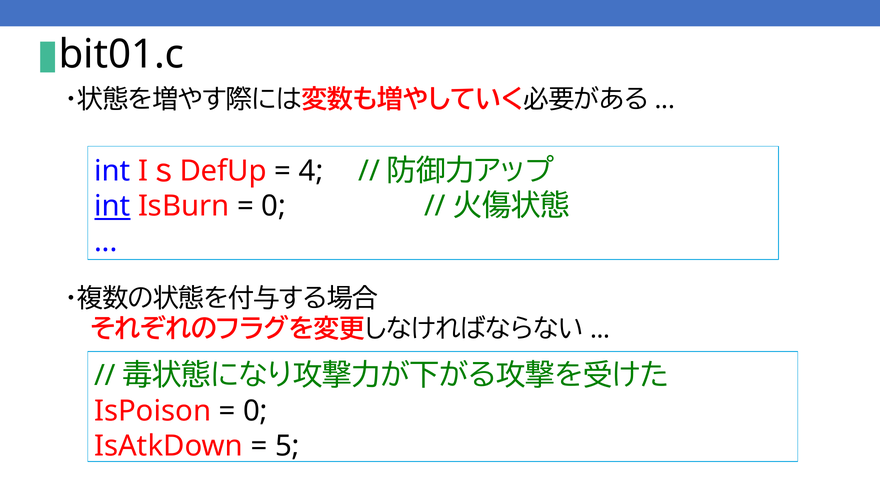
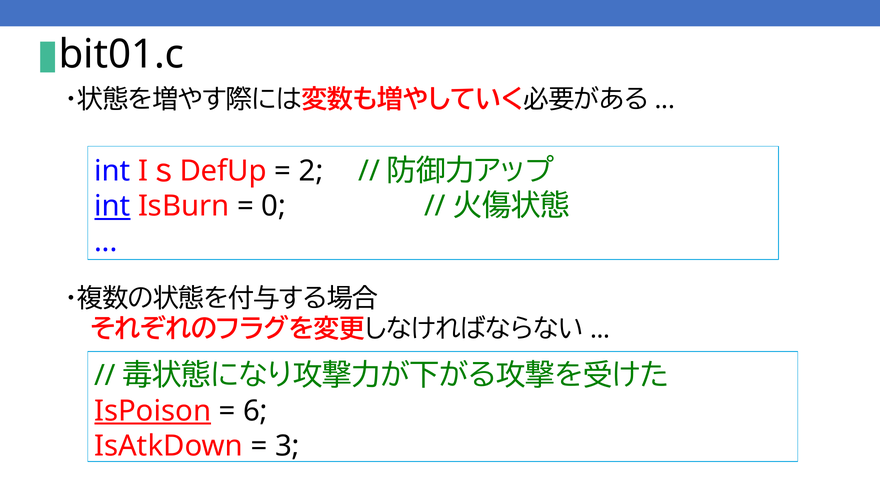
4: 4 -> 2
IsPoison underline: none -> present
0 at (256, 411): 0 -> 6
5: 5 -> 3
